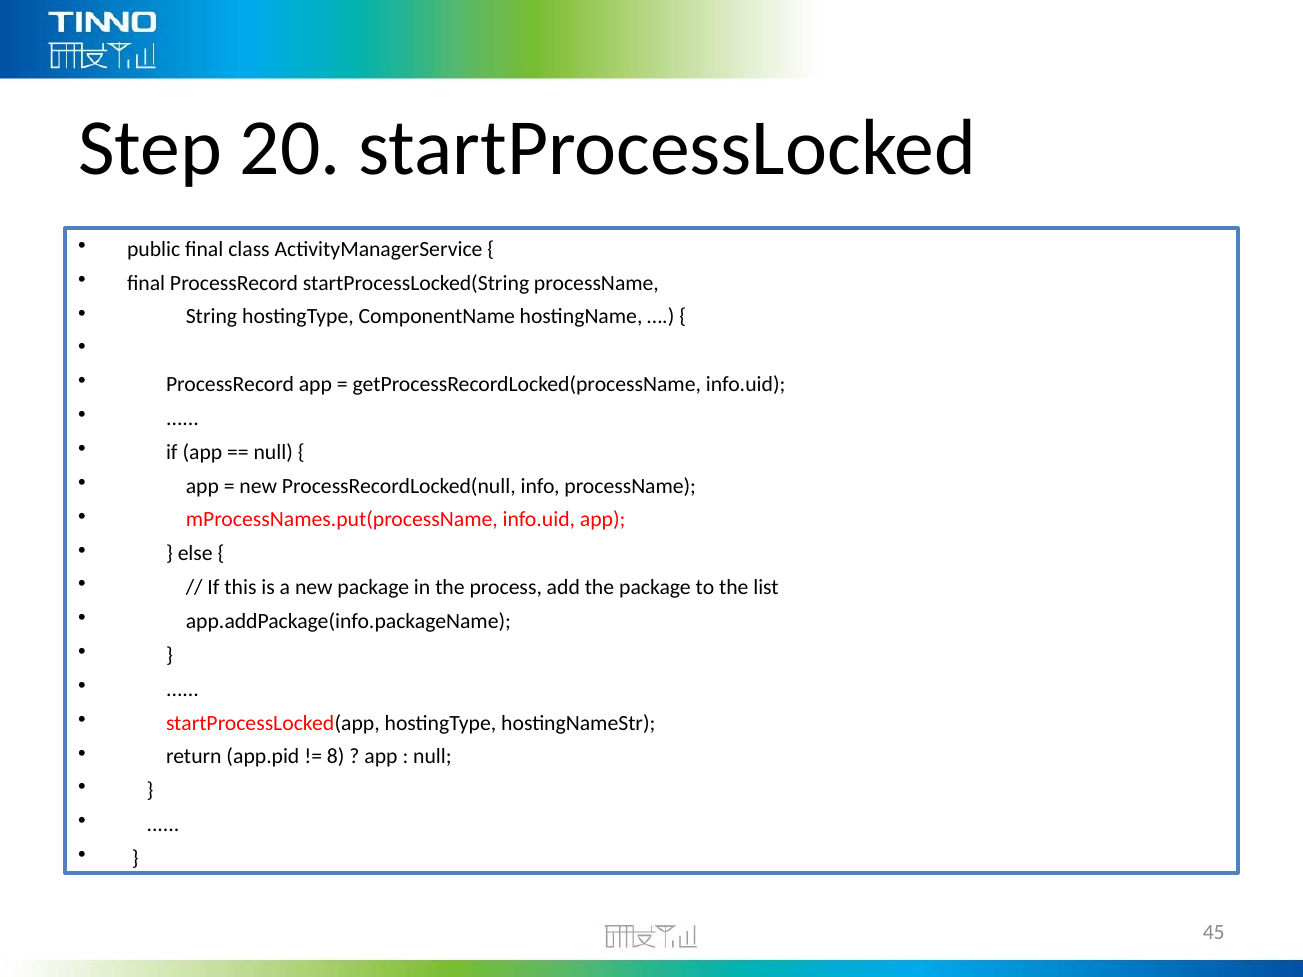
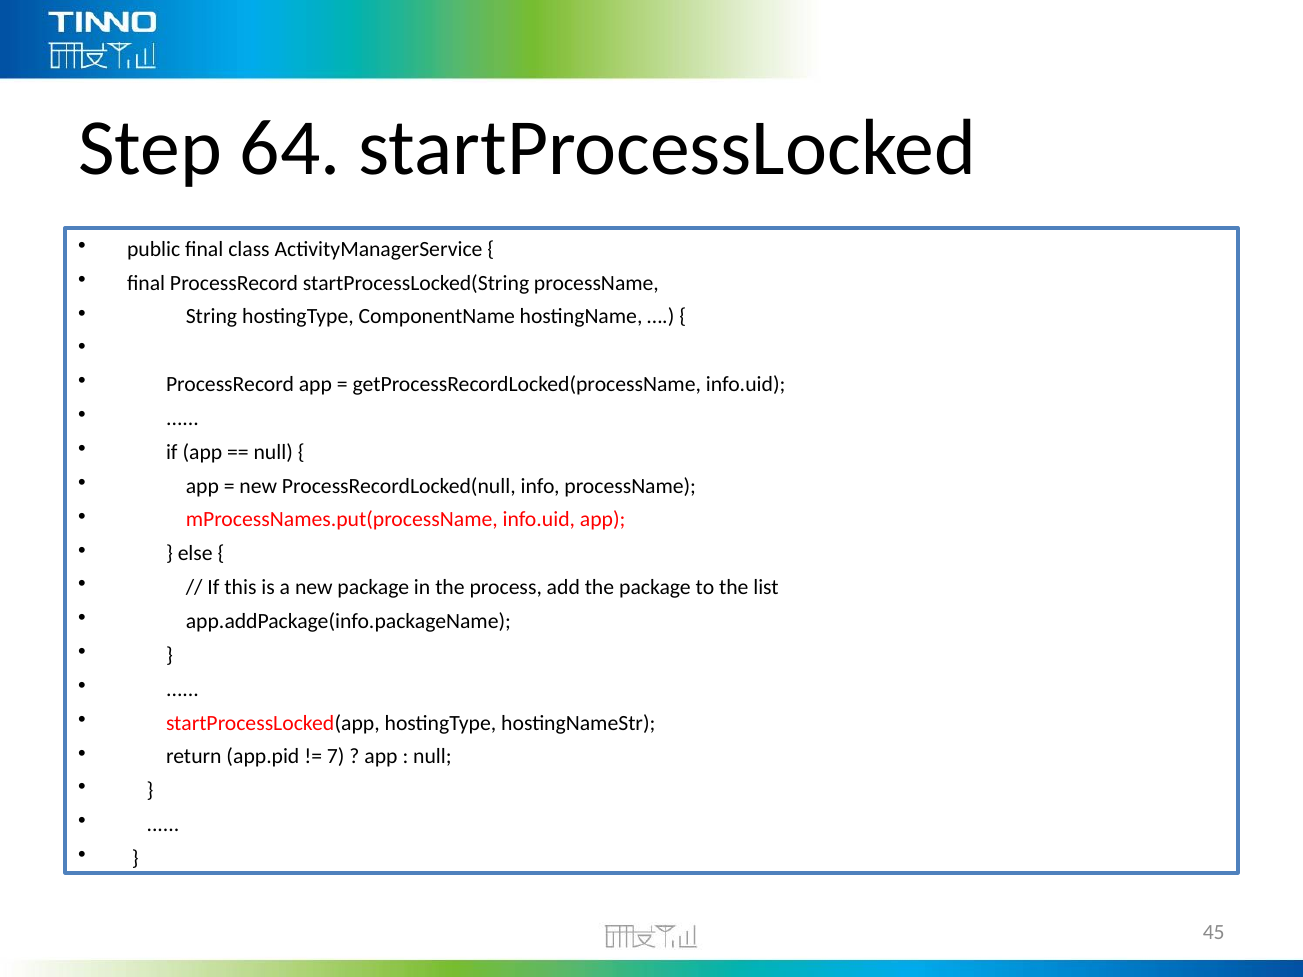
20: 20 -> 64
8: 8 -> 7
